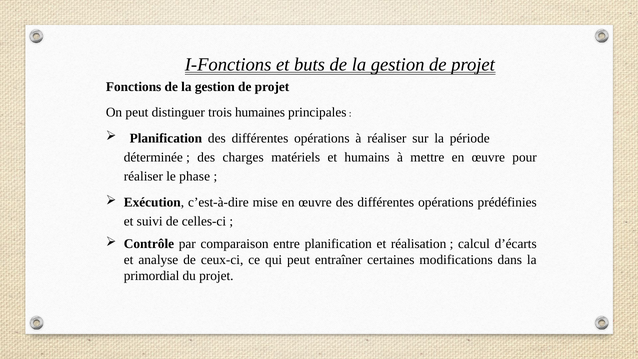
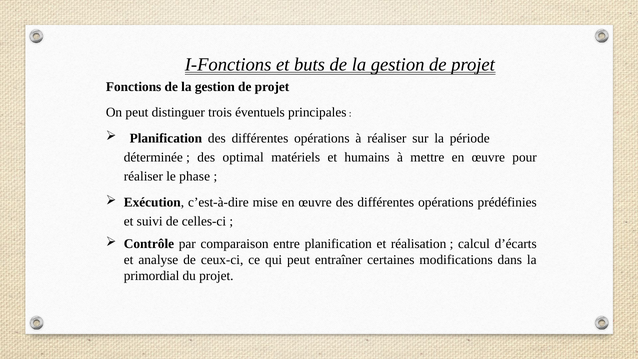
humaines: humaines -> éventuels
charges: charges -> optimal
